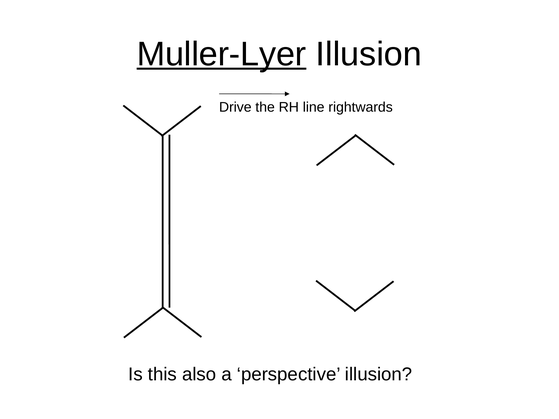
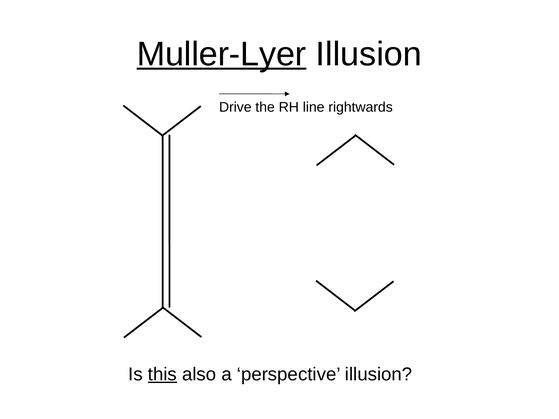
this underline: none -> present
